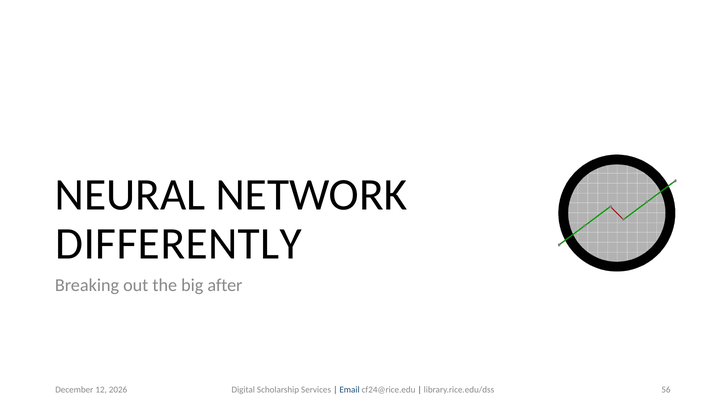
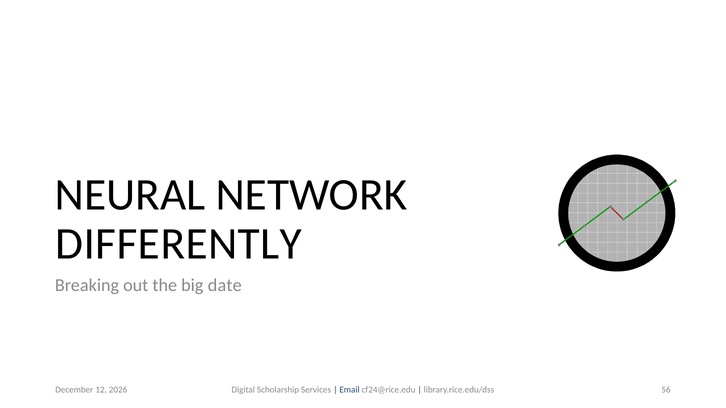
after: after -> date
